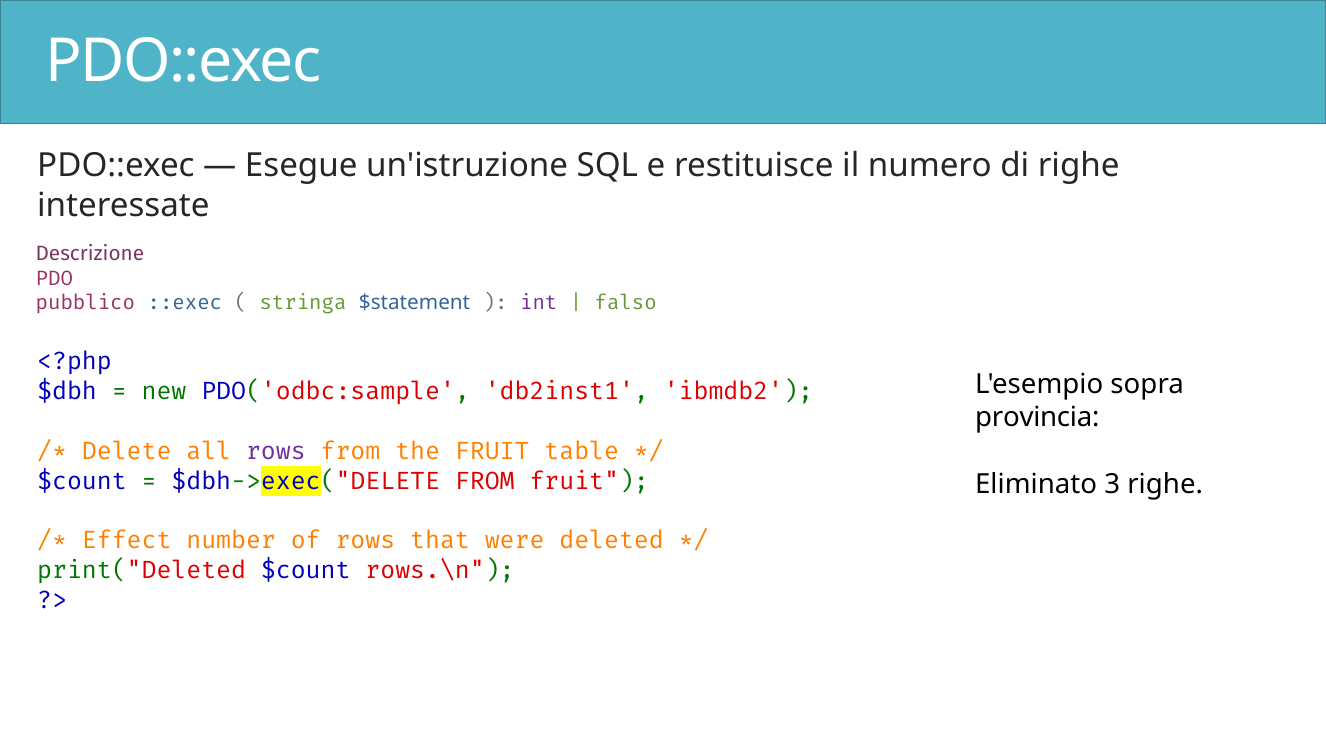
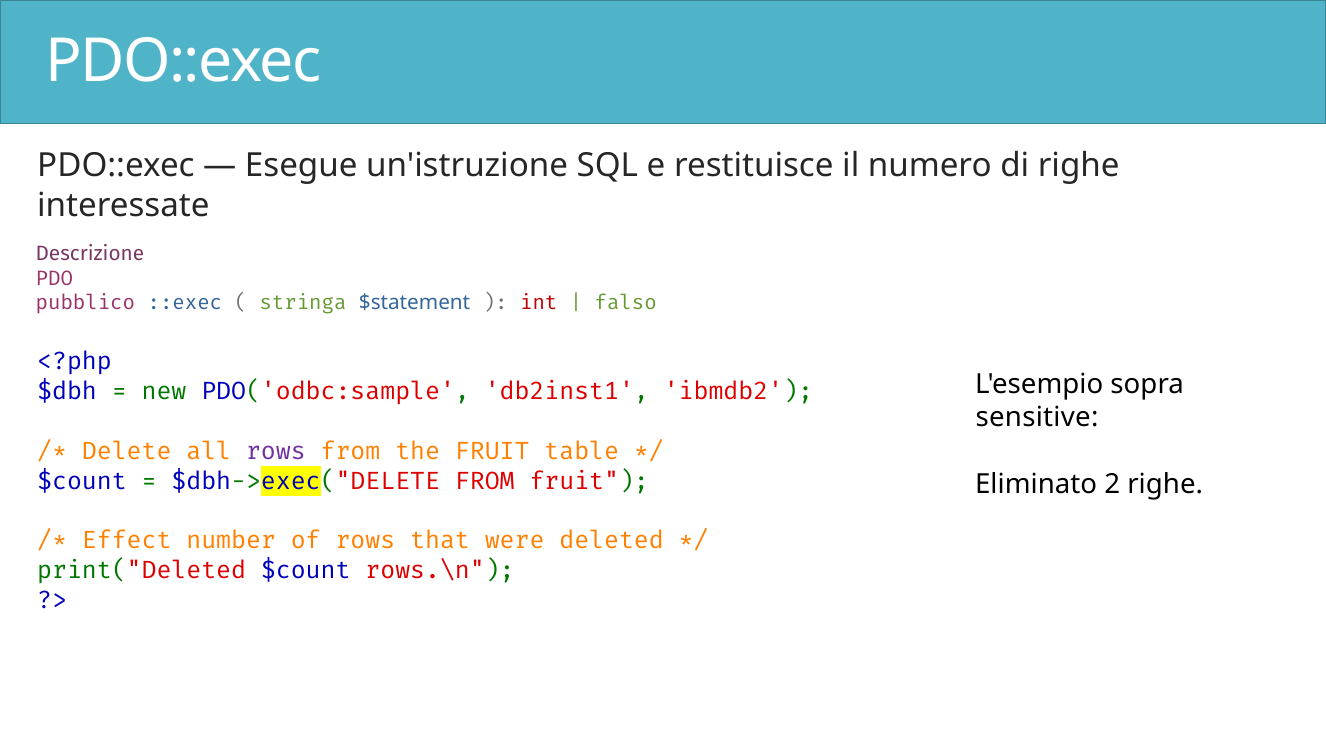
int colour: purple -> red
provincia: provincia -> sensitive
3: 3 -> 2
